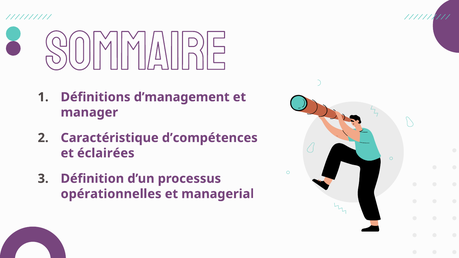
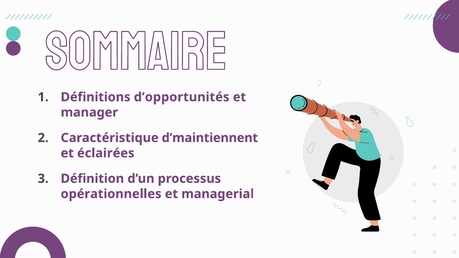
d’management: d’management -> d’opportunités
d’compétences: d’compétences -> d’maintiennent
